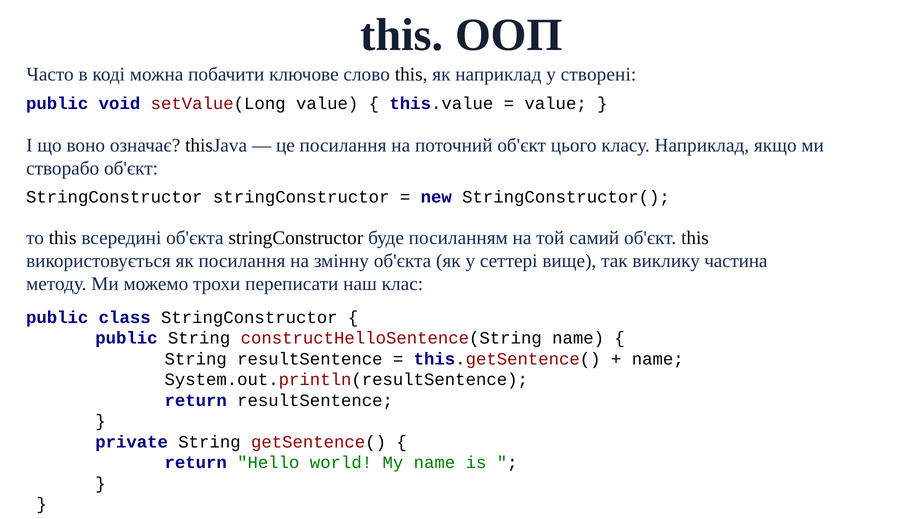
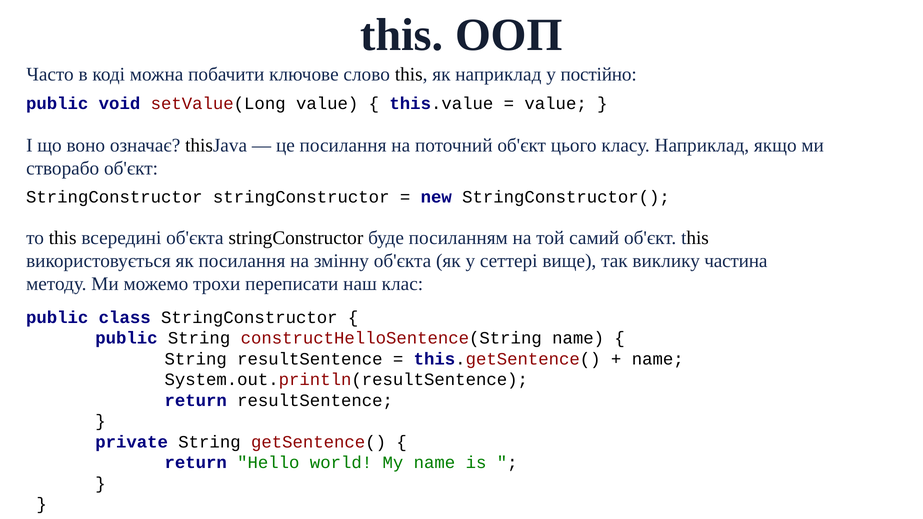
створені: створені -> постійно
